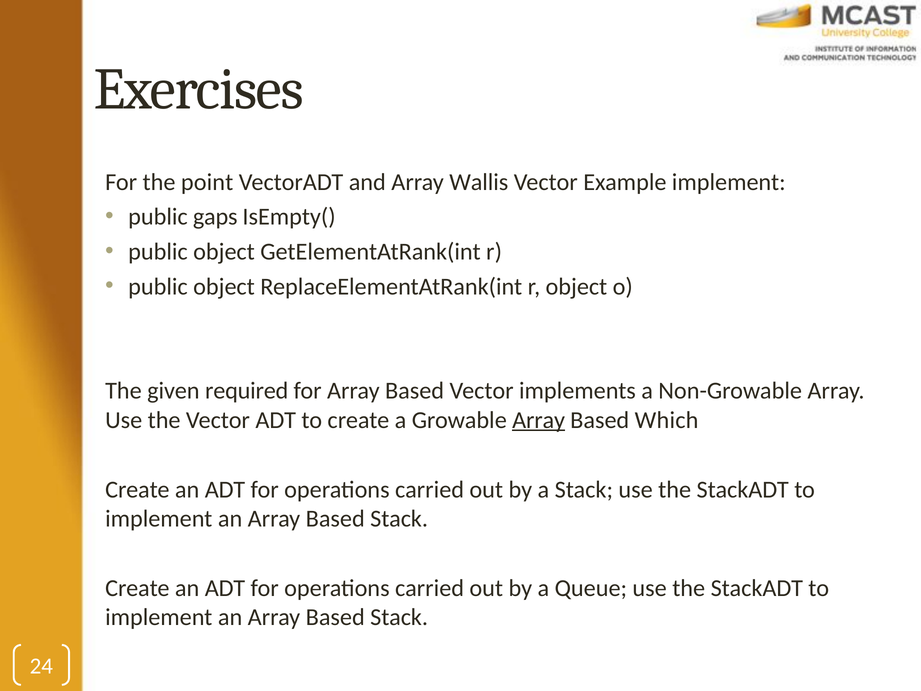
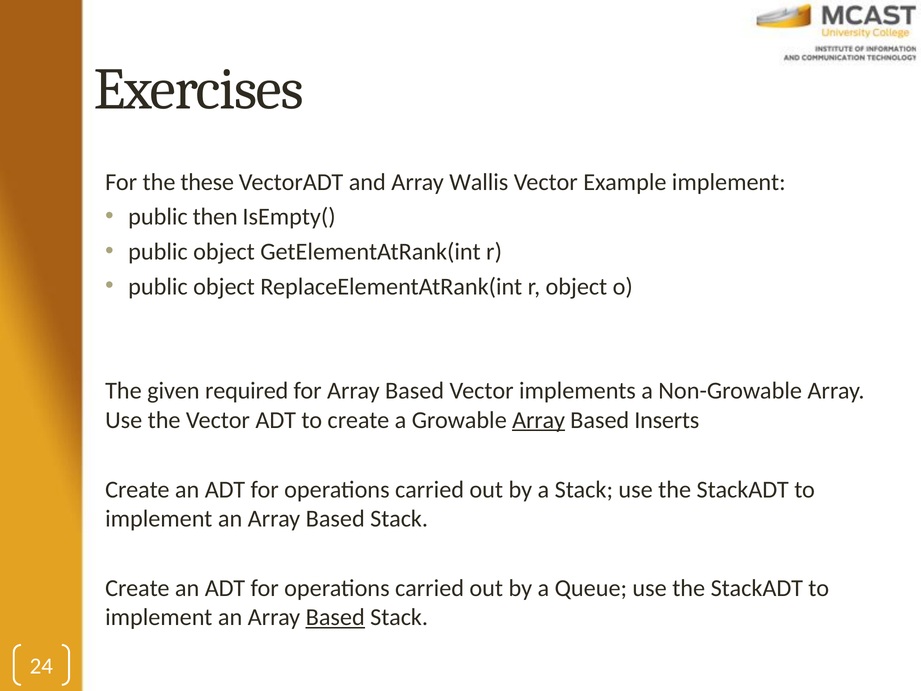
point: point -> these
gaps: gaps -> then
Which: Which -> Inserts
Based at (335, 617) underline: none -> present
